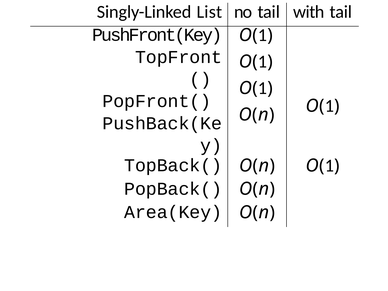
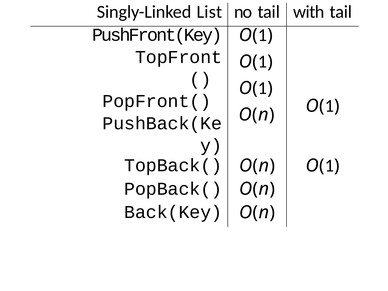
Area(Key: Area(Key -> Back(Key
